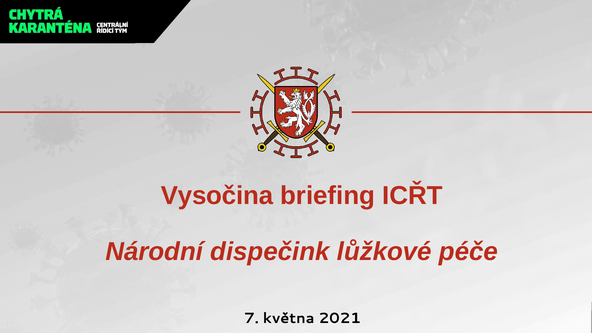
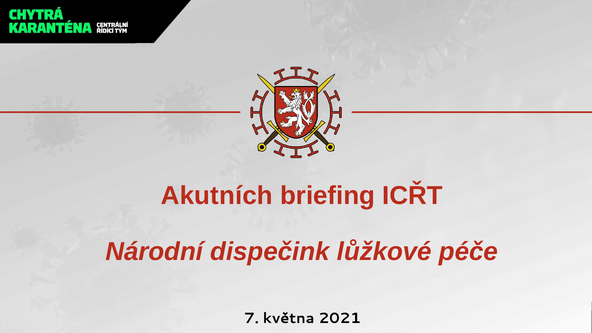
Vysočina: Vysočina -> Akutních
